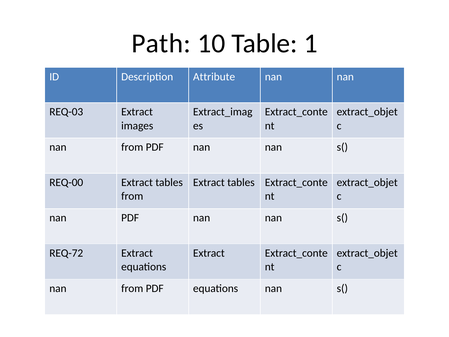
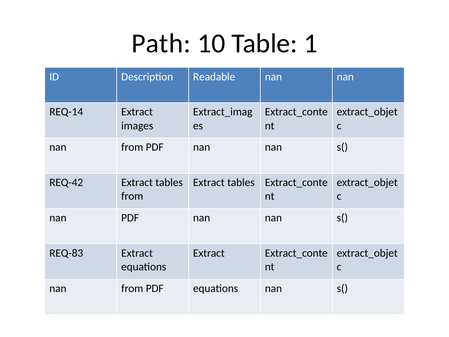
Attribute: Attribute -> Readable
REQ-03: REQ-03 -> REQ-14
REQ-00: REQ-00 -> REQ-42
REQ-72: REQ-72 -> REQ-83
